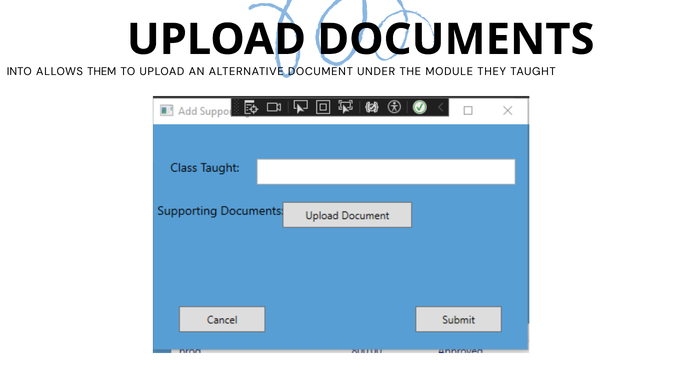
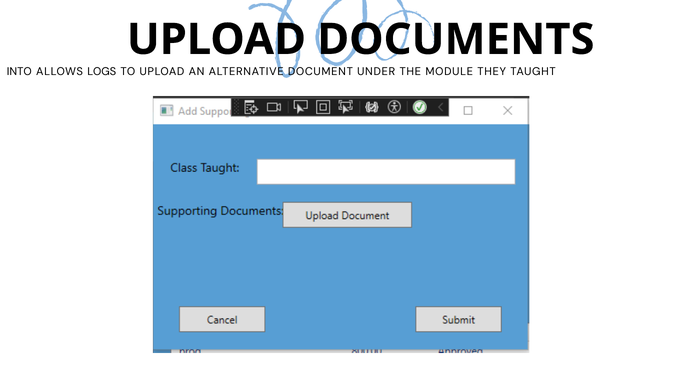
THEM: THEM -> LOGS
